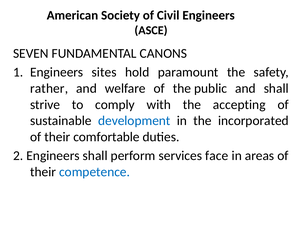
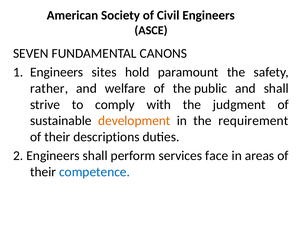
accepting: accepting -> judgment
development colour: blue -> orange
incorporated: incorporated -> requirement
comfortable: comfortable -> descriptions
